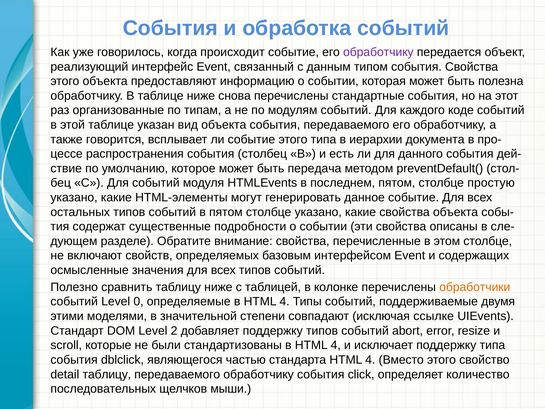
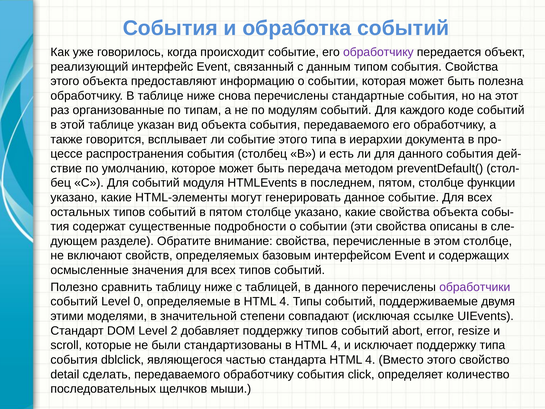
простую: простую -> функции
в колонке: колонке -> данного
обработчики colour: orange -> purple
detail таблицу: таблицу -> сделать
